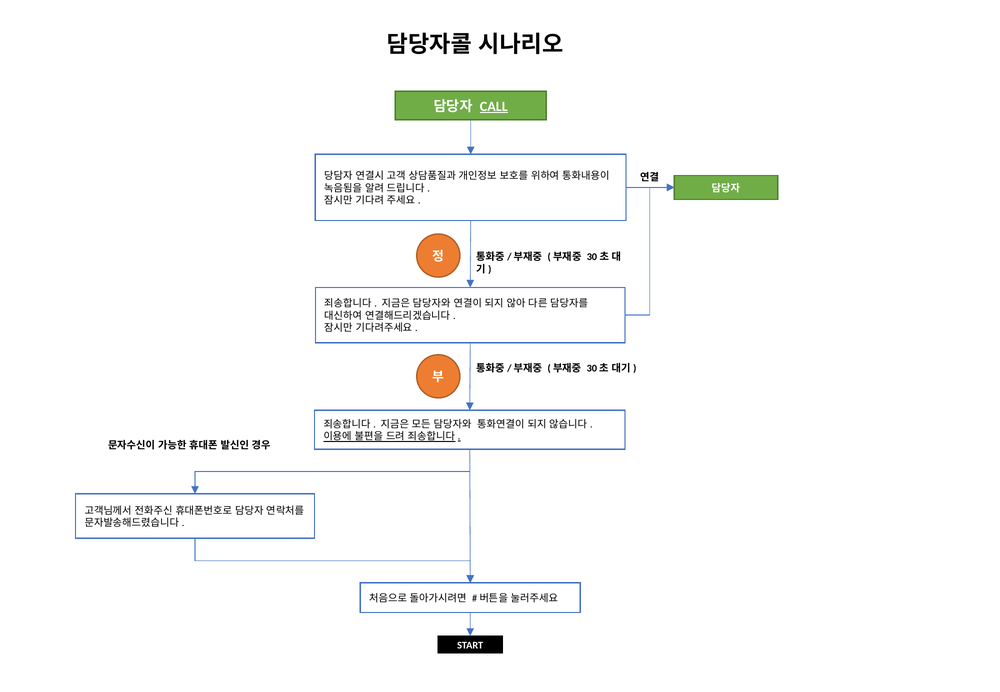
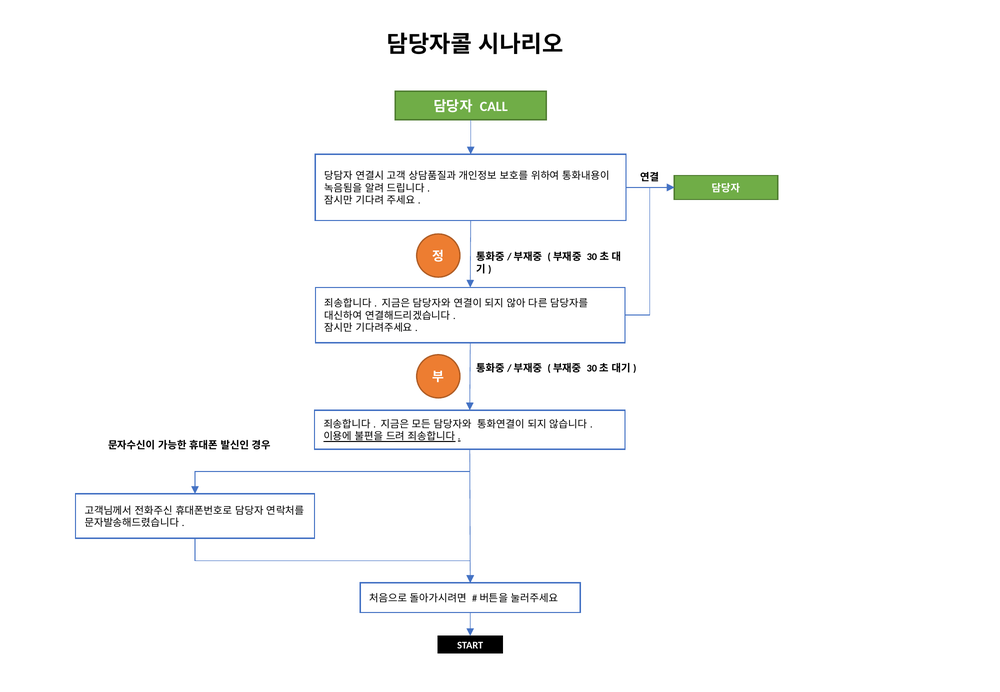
CALL underline: present -> none
